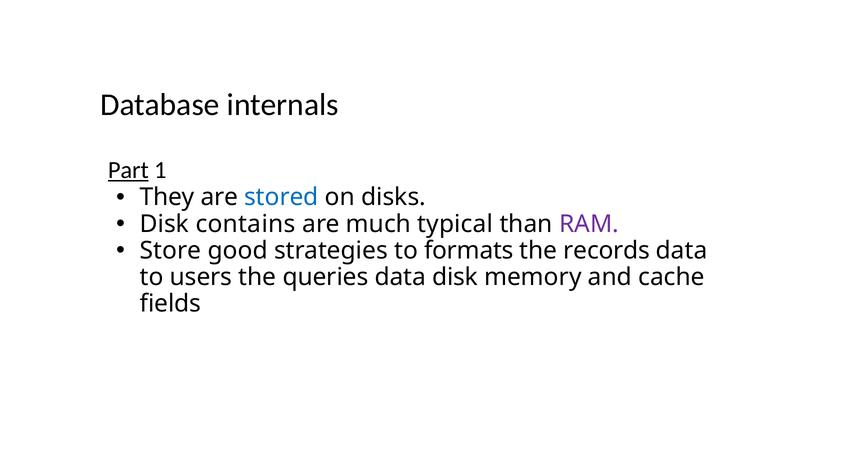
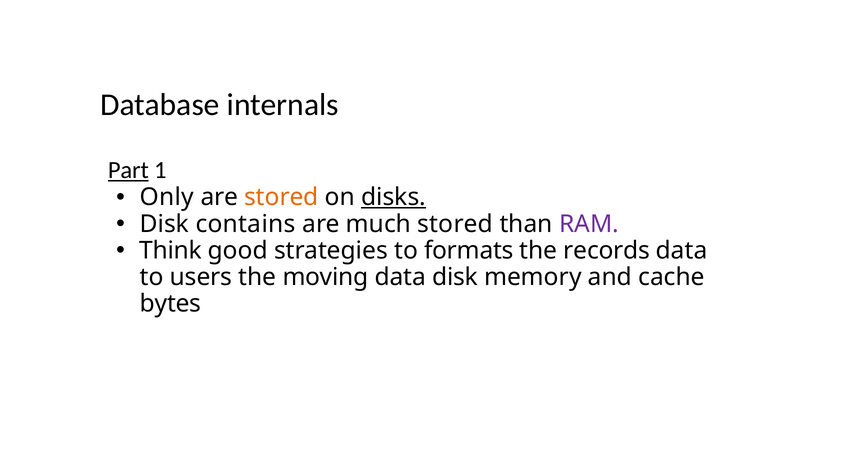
They: They -> Only
stored at (281, 197) colour: blue -> orange
disks underline: none -> present
much typical: typical -> stored
Store: Store -> Think
queries: queries -> moving
fields: fields -> bytes
